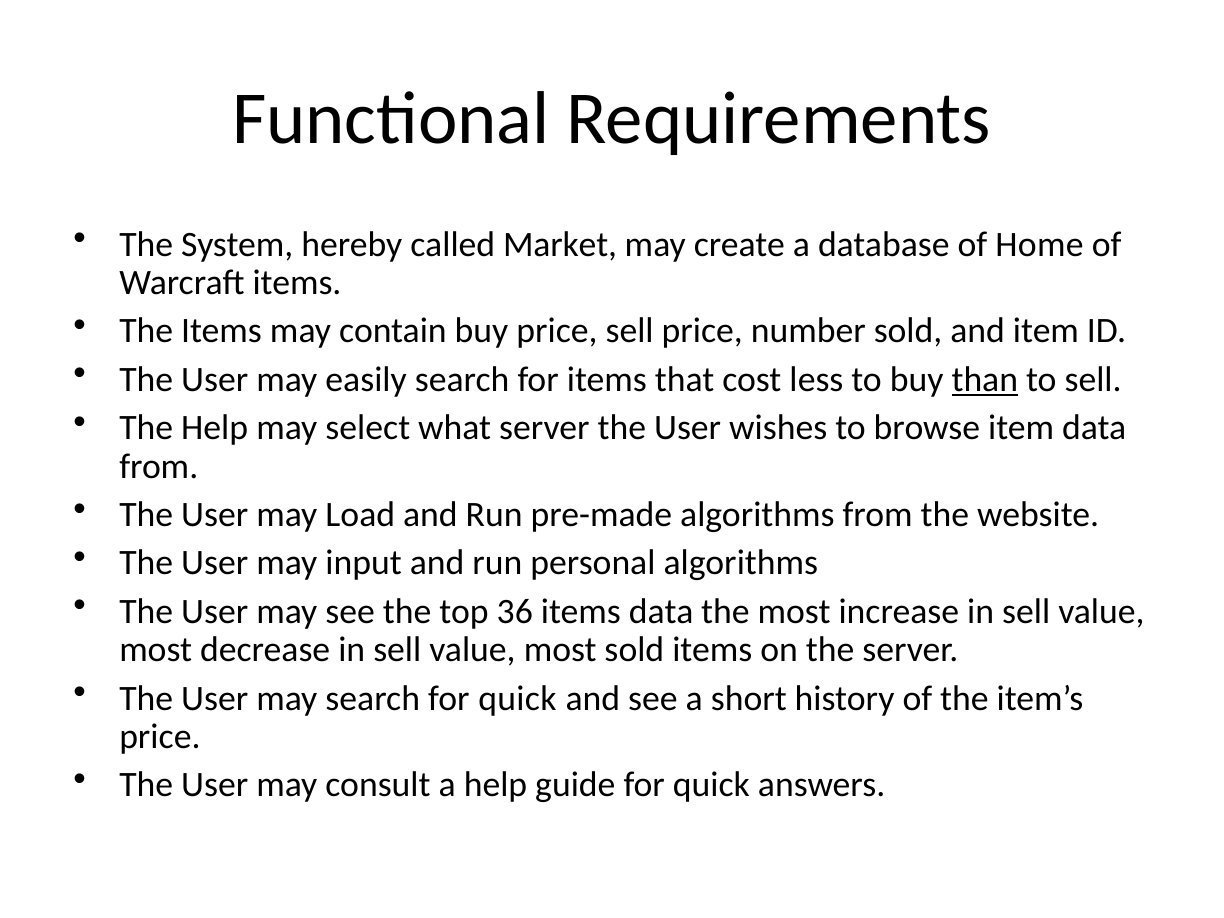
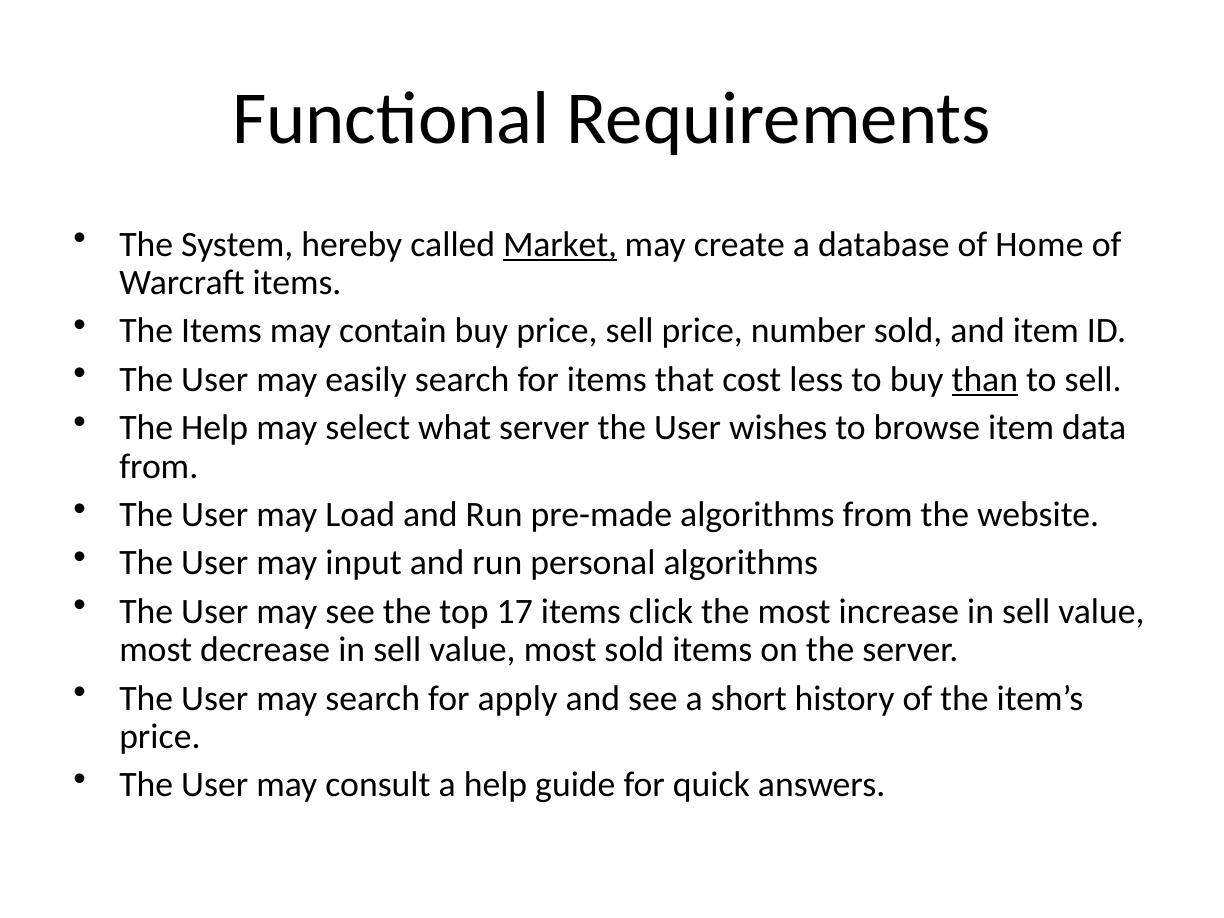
Market underline: none -> present
36: 36 -> 17
items data: data -> click
search for quick: quick -> apply
